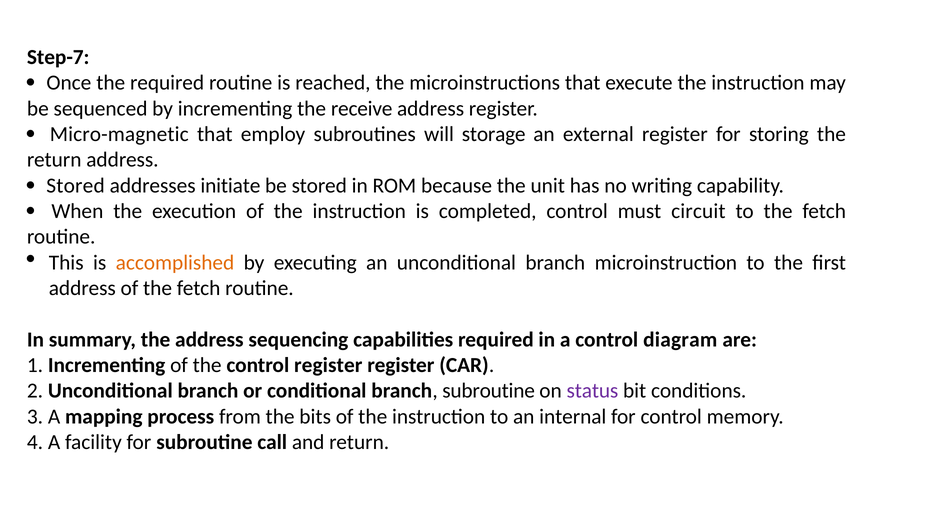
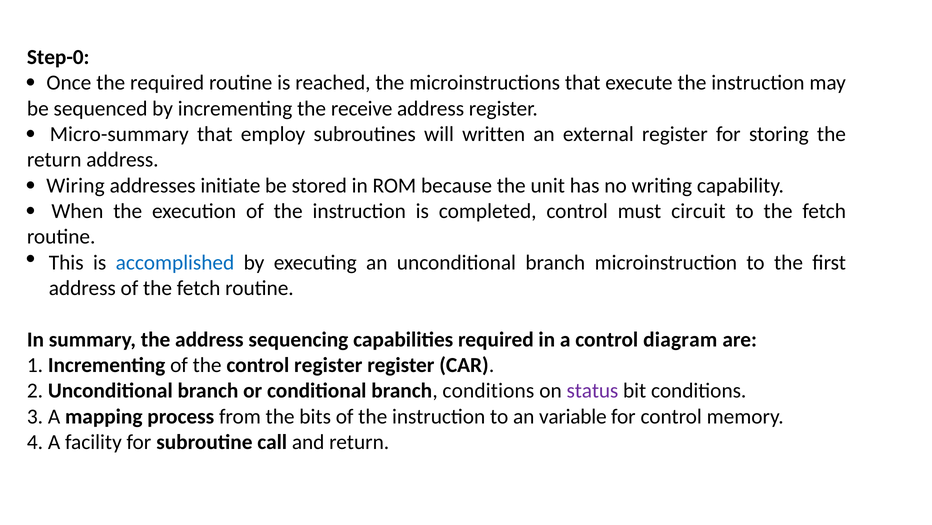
Step-7: Step-7 -> Step-0
Micro-magnetic: Micro-magnetic -> Micro-summary
storage: storage -> written
Stored at (76, 185): Stored -> Wiring
accomplished colour: orange -> blue
branch subroutine: subroutine -> conditions
internal: internal -> variable
